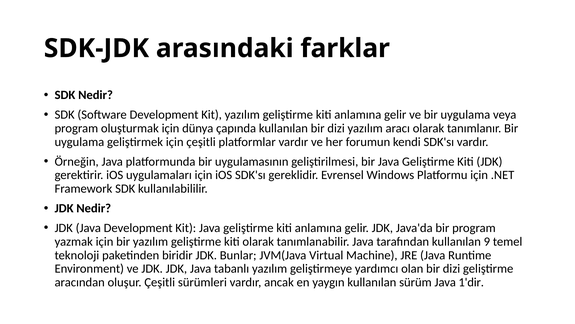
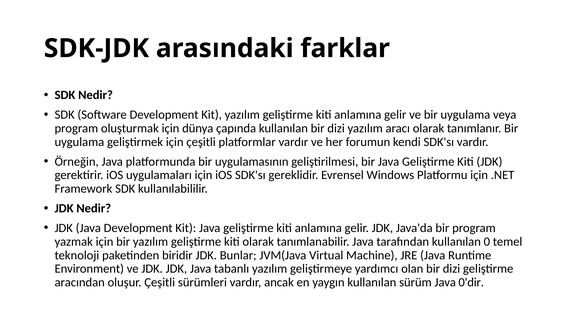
9: 9 -> 0
1'dir: 1'dir -> 0'dir
